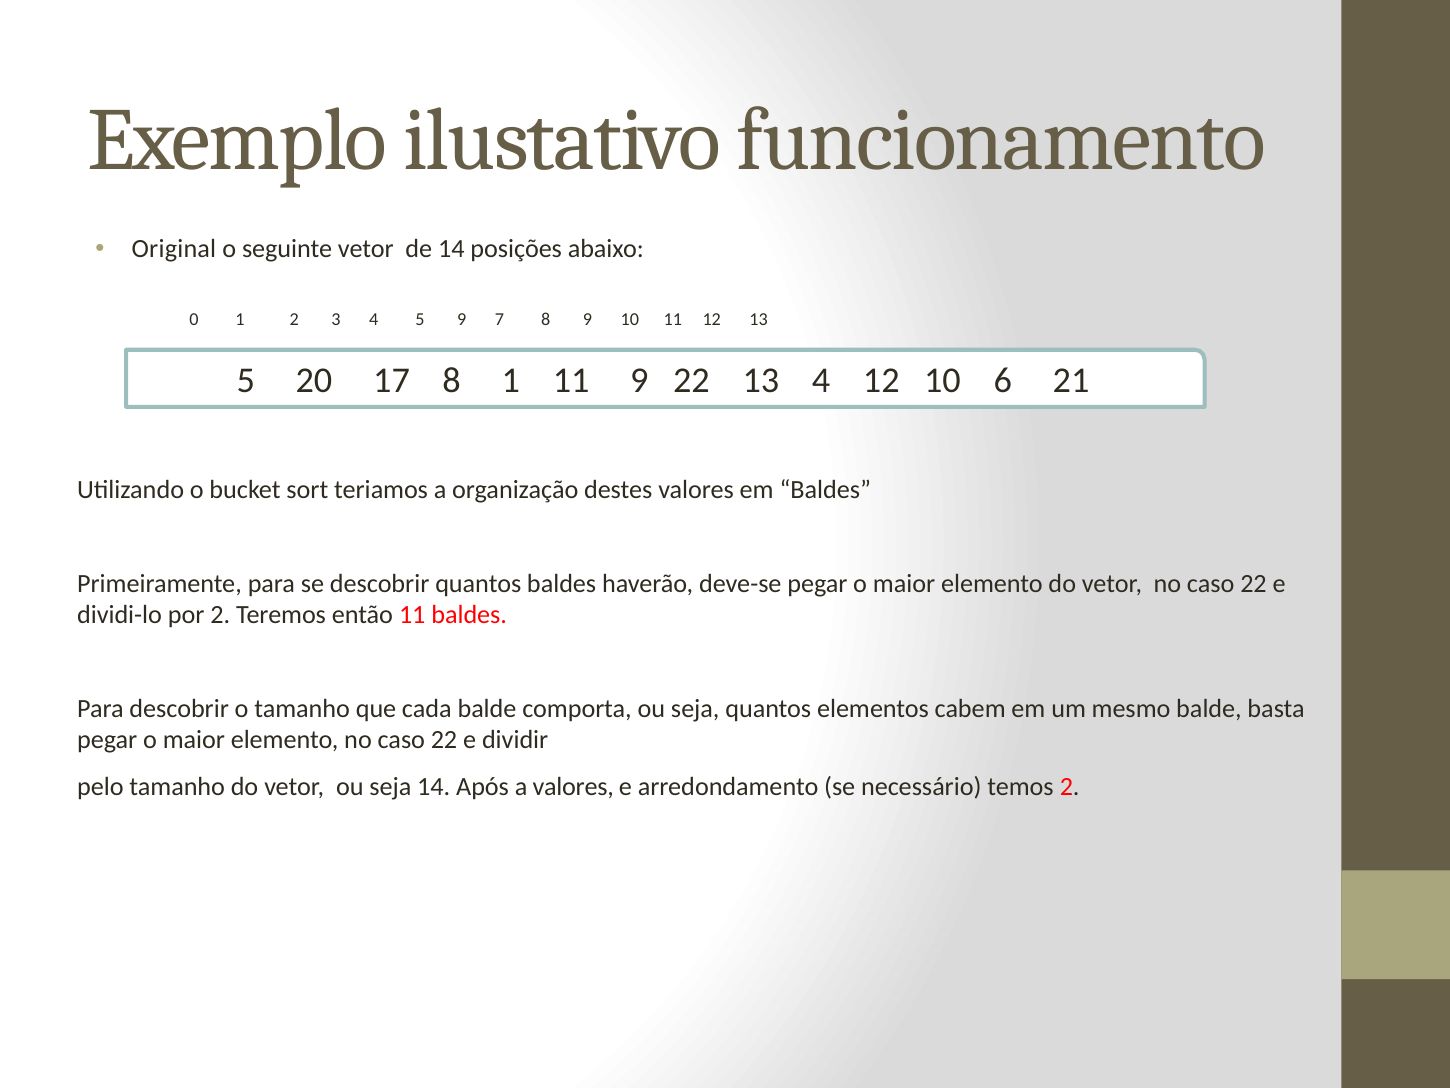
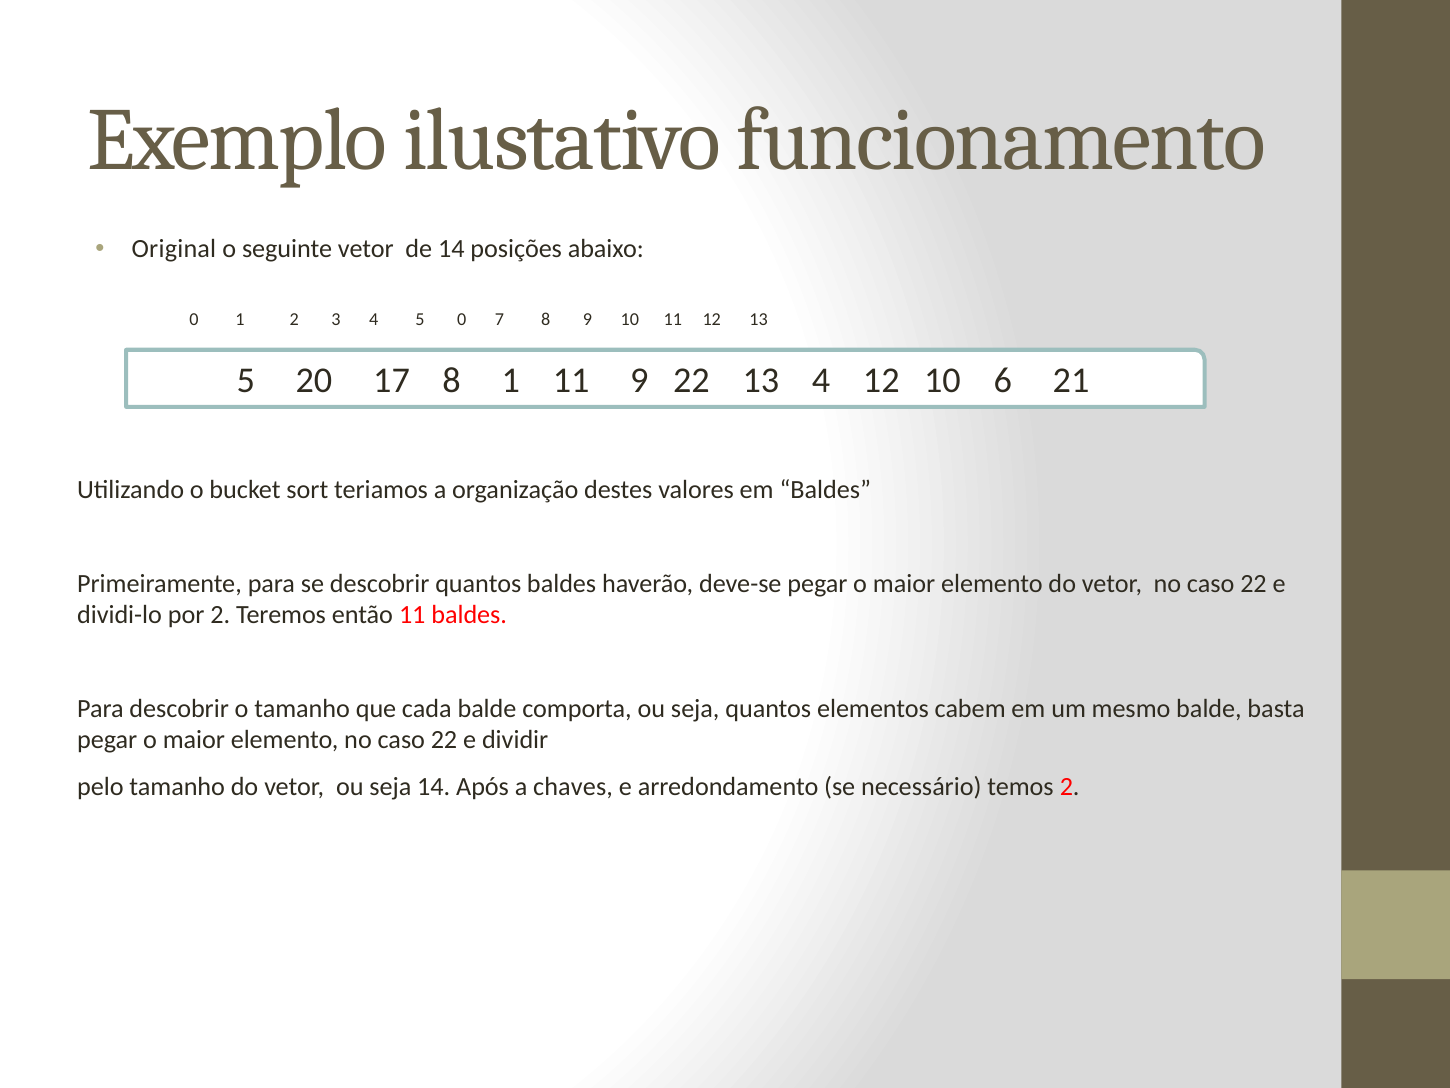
5 9: 9 -> 0
a valores: valores -> chaves
